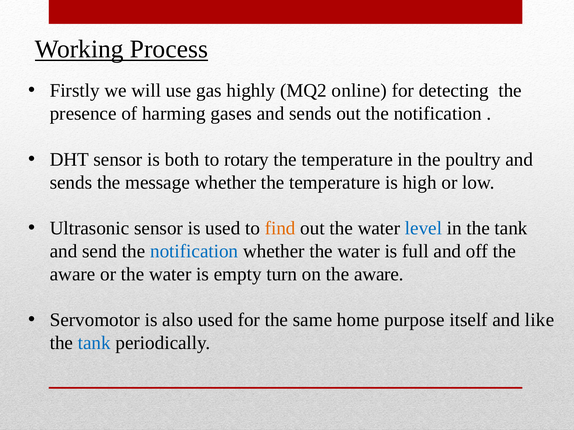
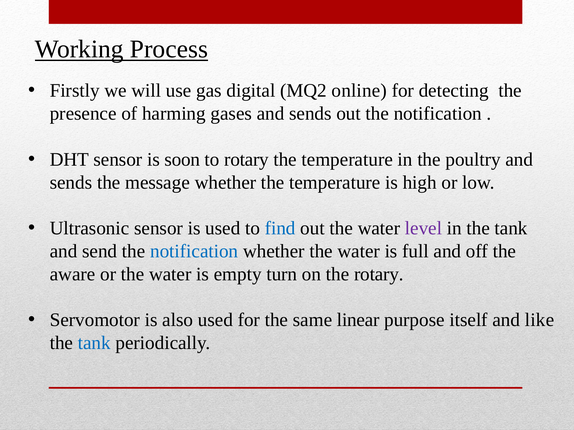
highly: highly -> digital
both: both -> soon
find colour: orange -> blue
level colour: blue -> purple
on the aware: aware -> rotary
home: home -> linear
